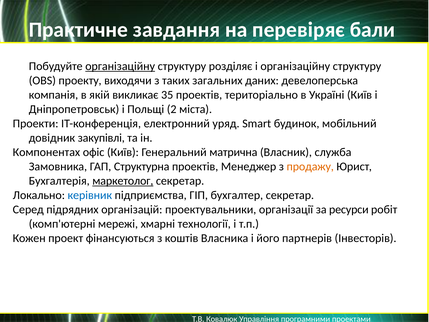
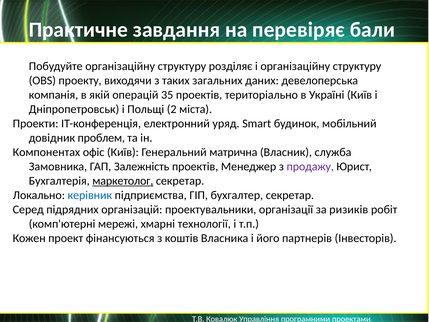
організаційну at (120, 66) underline: present -> none
викликає: викликає -> операцій
закупівлі: закупівлі -> проблем
Структурна: Структурна -> Залежність
продажу colour: orange -> purple
ресурси: ресурси -> ризиків
